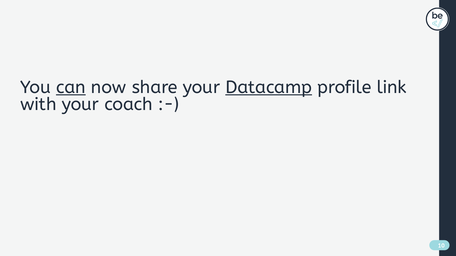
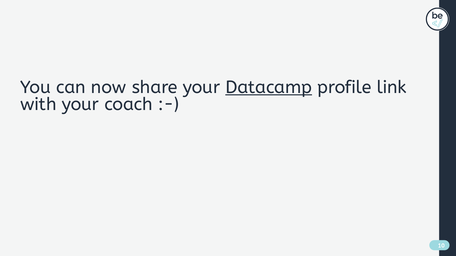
can underline: present -> none
